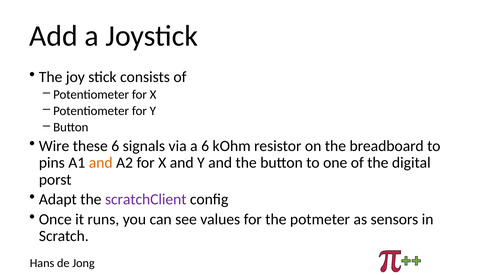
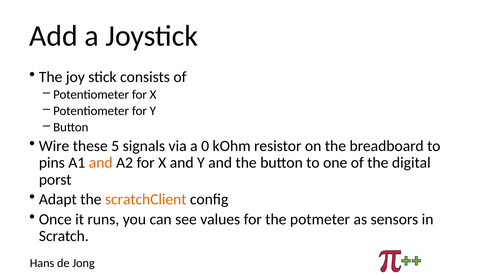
these 6: 6 -> 5
a 6: 6 -> 0
scratchClient colour: purple -> orange
